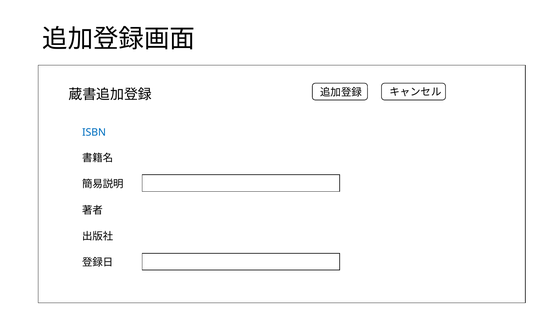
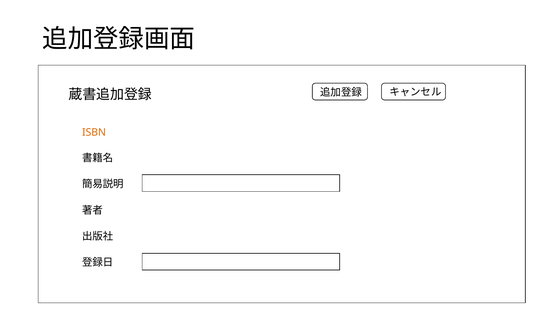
ISBN colour: blue -> orange
